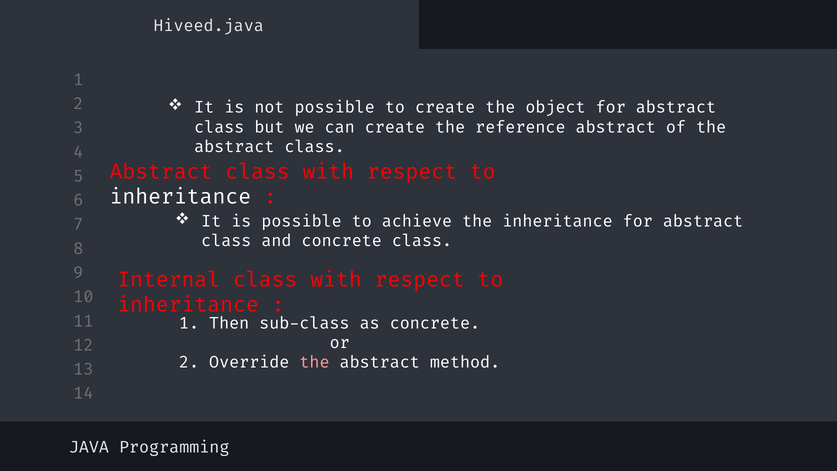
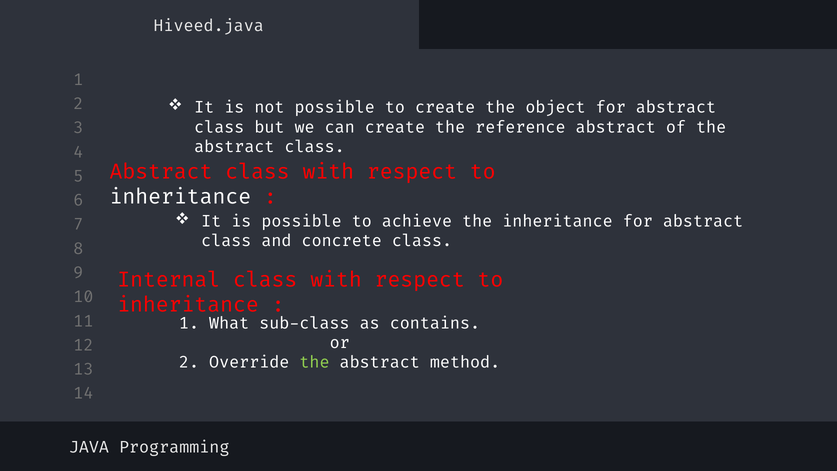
Then: Then -> What
as concrete: concrete -> contains
the at (314, 362) colour: pink -> light green
